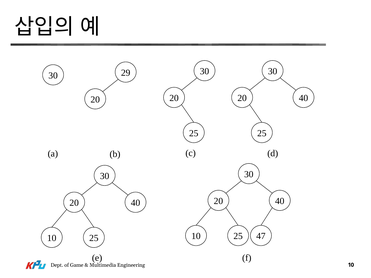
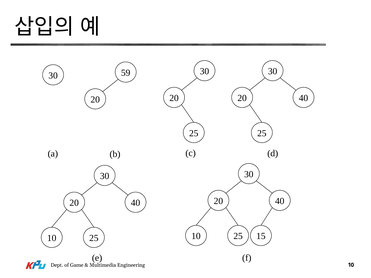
29: 29 -> 59
47: 47 -> 15
